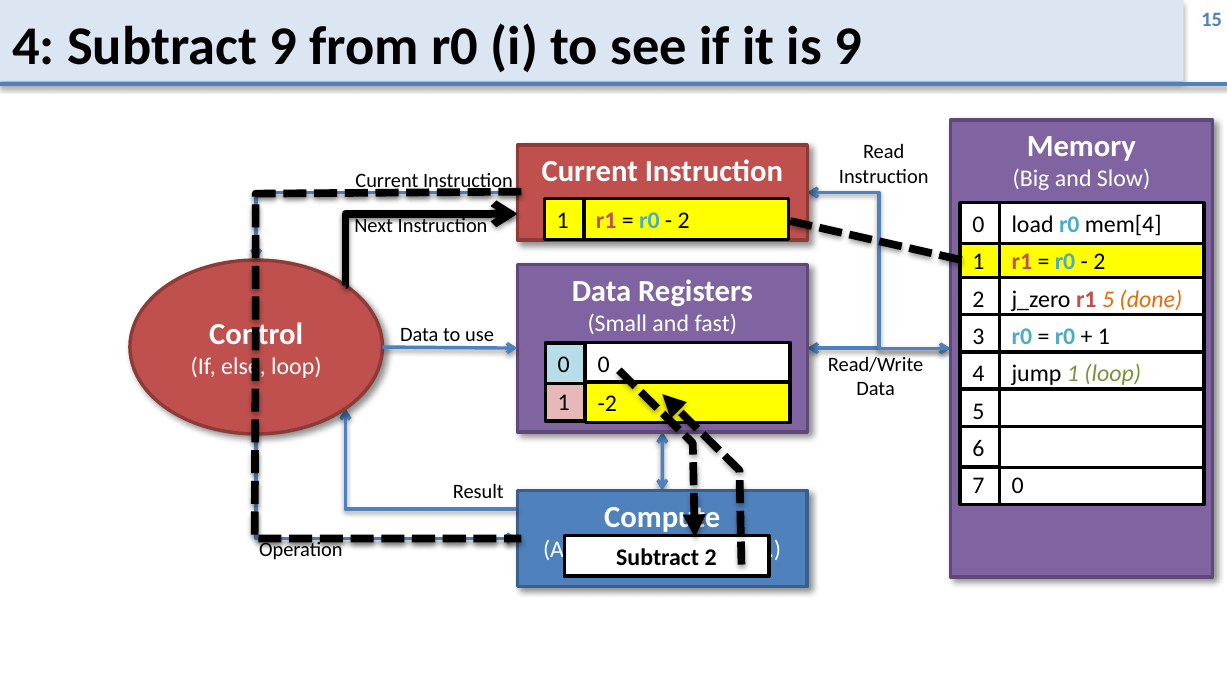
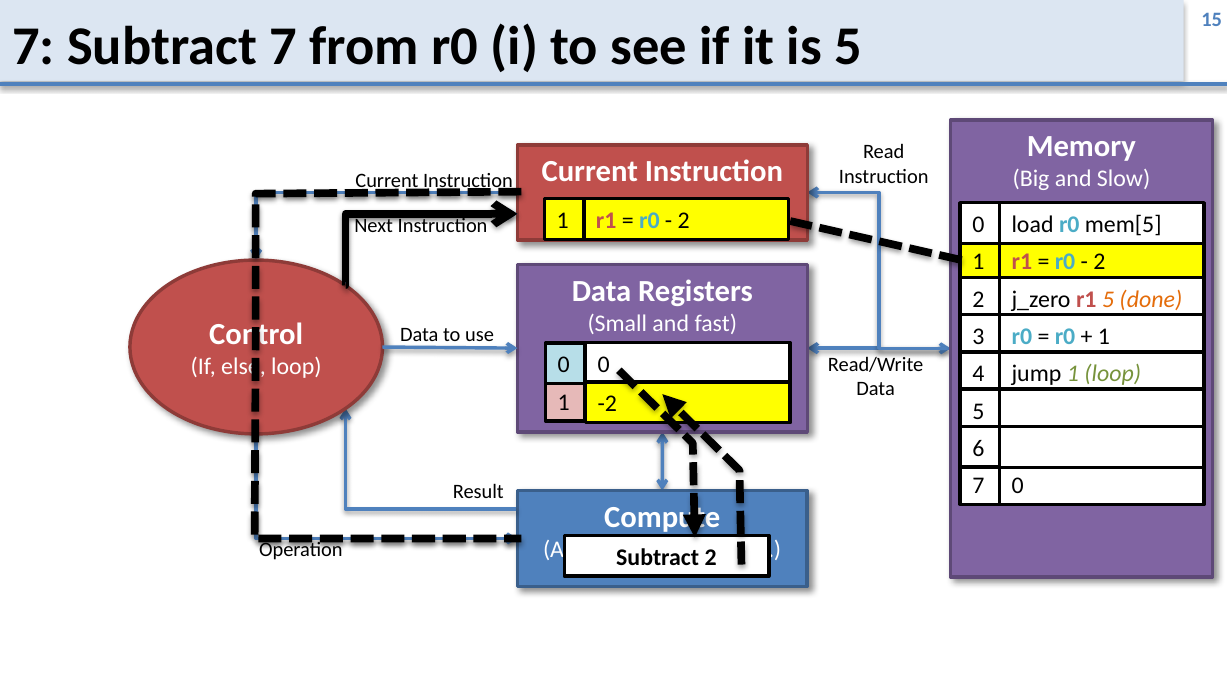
4 at (34, 47): 4 -> 7
Subtract 9: 9 -> 7
is 9: 9 -> 5
mem[4: mem[4 -> mem[5
